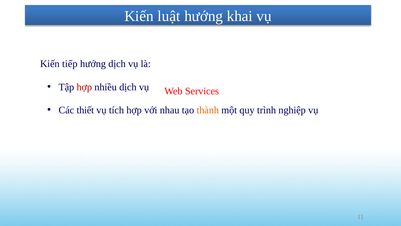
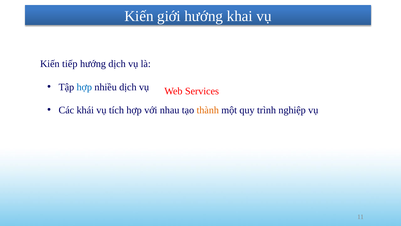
luật: luật -> giới
hợp at (84, 87) colour: red -> blue
thiết: thiết -> khái
